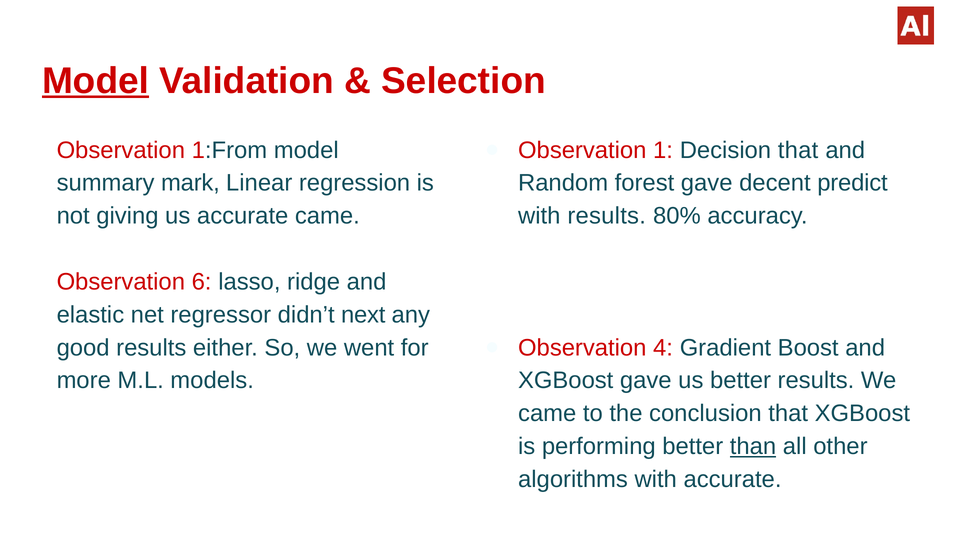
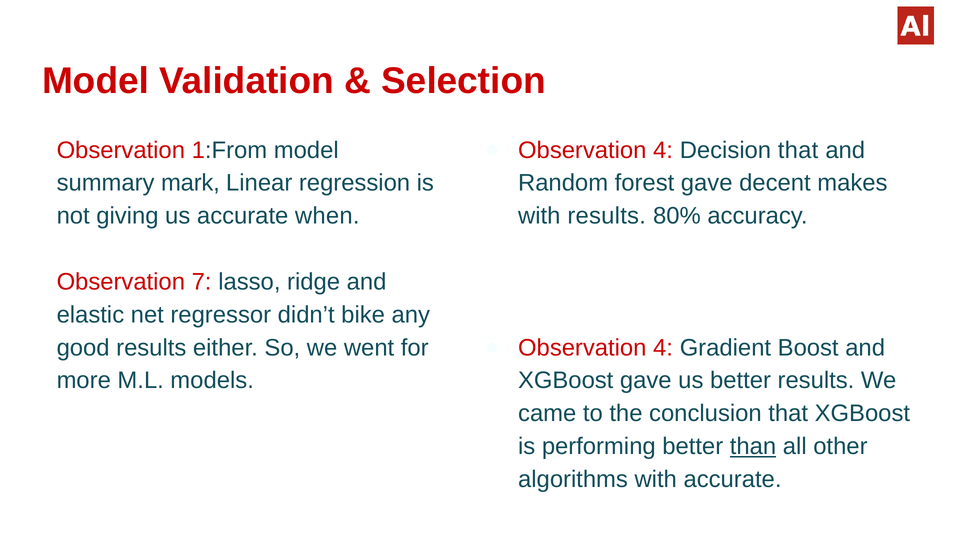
Model at (96, 81) underline: present -> none
1 at (663, 150): 1 -> 4
predict: predict -> makes
accurate came: came -> when
6: 6 -> 7
next: next -> bike
